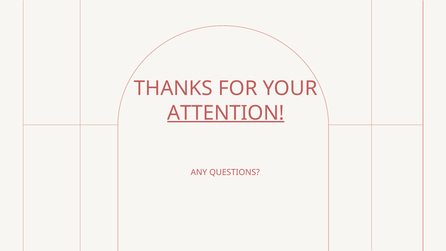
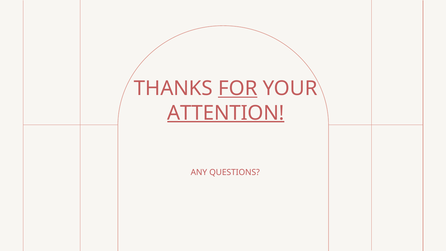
FOR underline: none -> present
